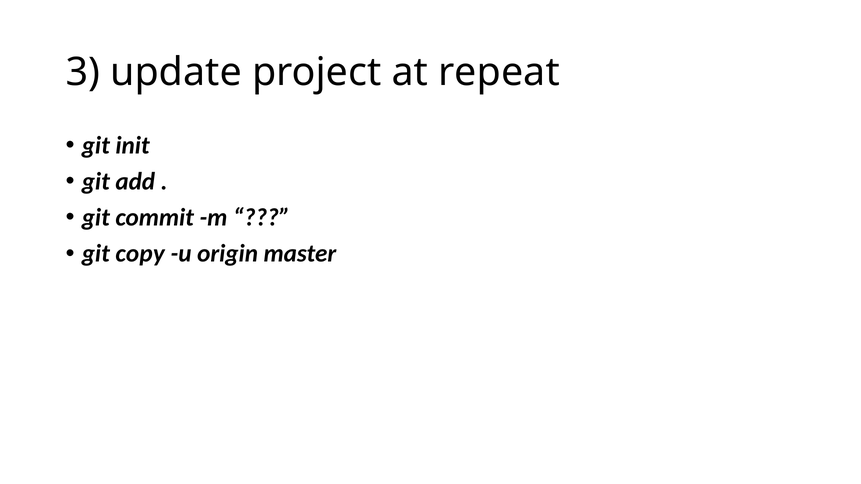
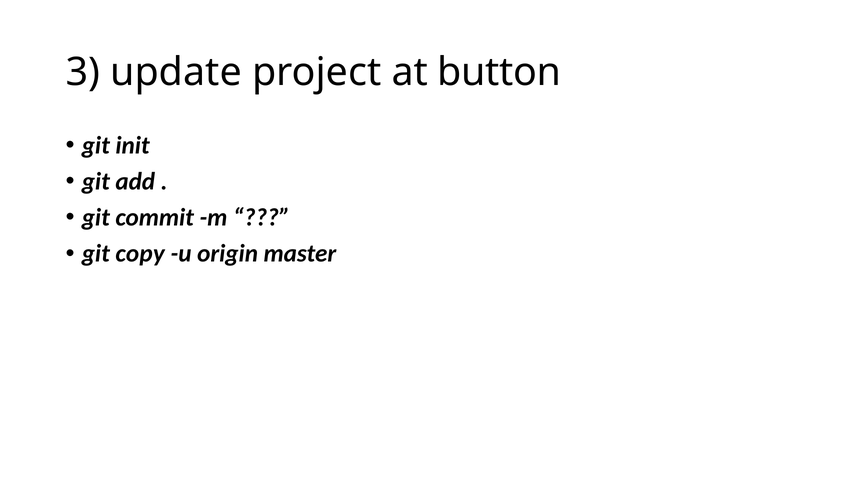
repeat: repeat -> button
